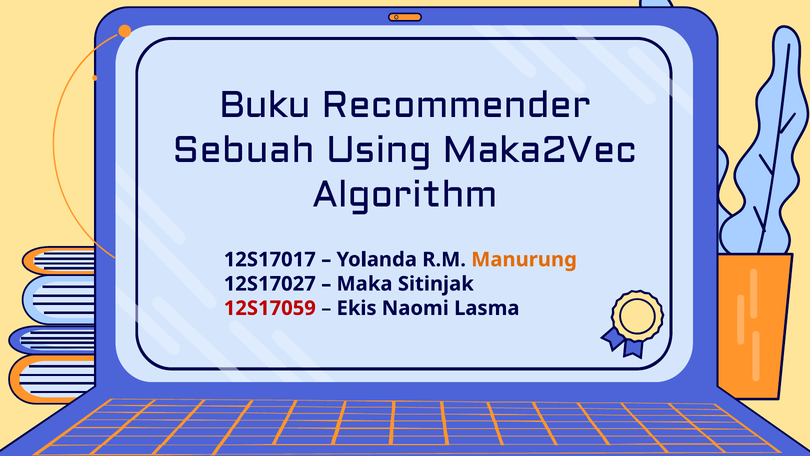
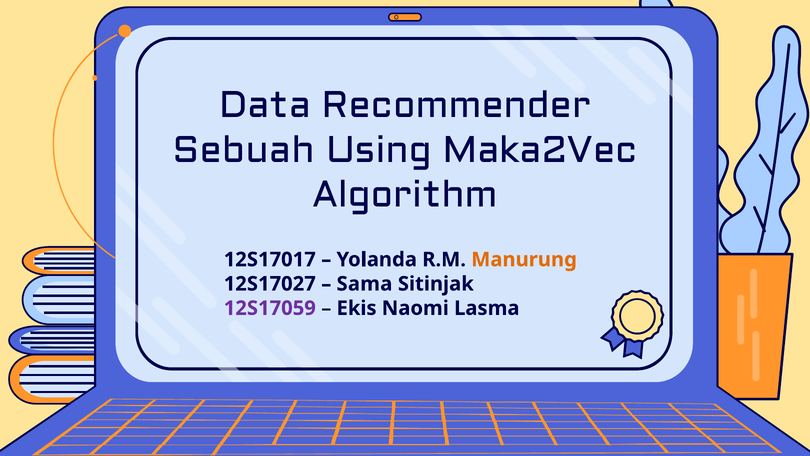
Buku: Buku -> Data
Maka: Maka -> Sama
12S17059 colour: red -> purple
